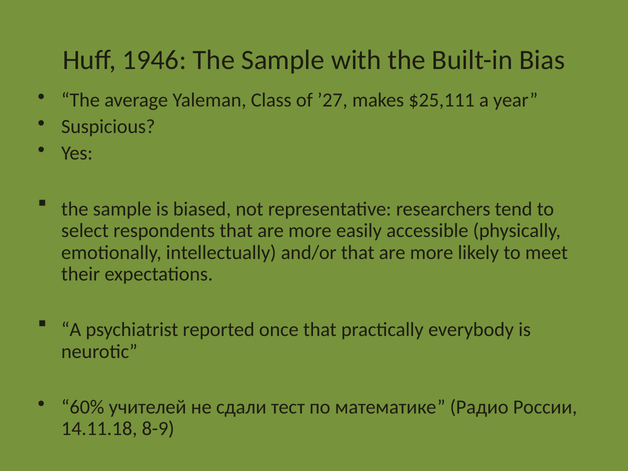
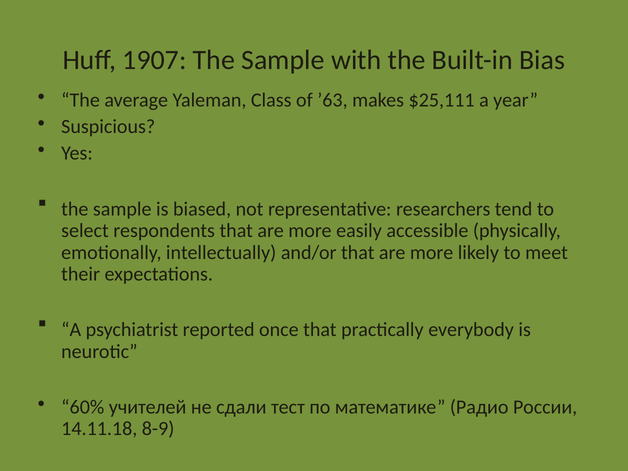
1946: 1946 -> 1907
’27: ’27 -> ’63
